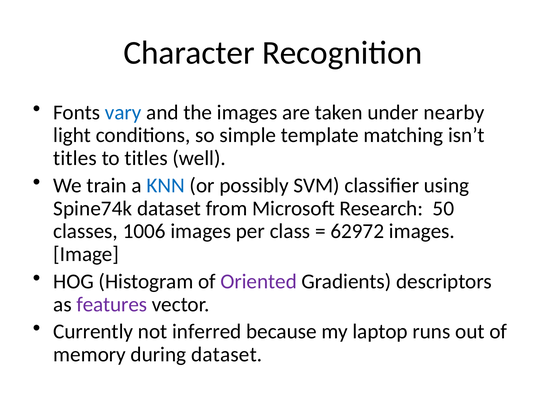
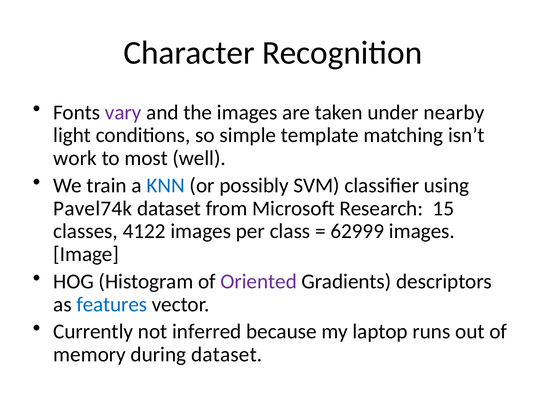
vary colour: blue -> purple
titles at (75, 158): titles -> work
to titles: titles -> most
Spine74k: Spine74k -> Pavel74k
50: 50 -> 15
1006: 1006 -> 4122
62972: 62972 -> 62999
features colour: purple -> blue
